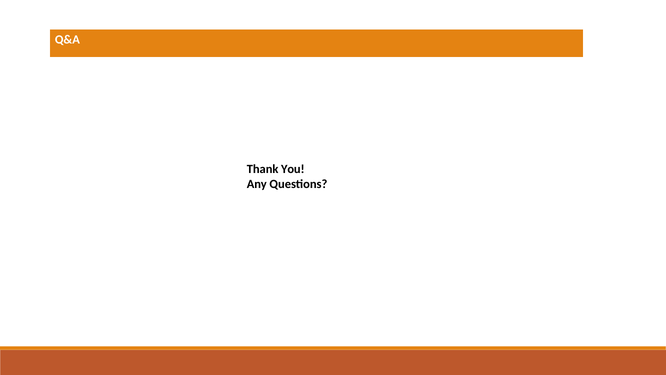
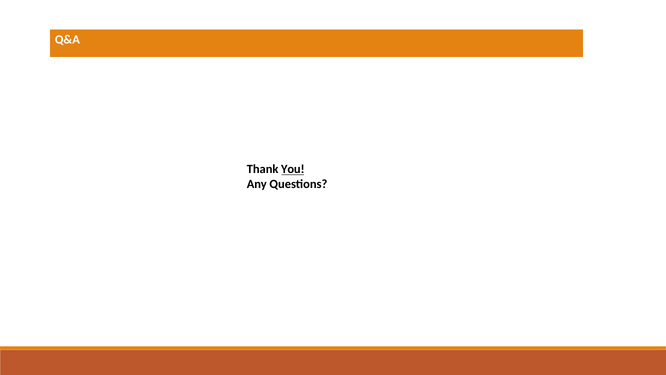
You underline: none -> present
